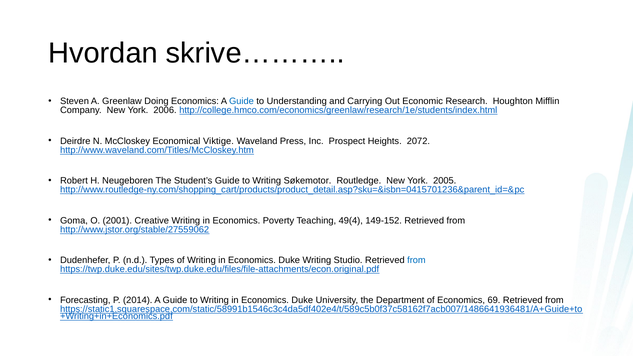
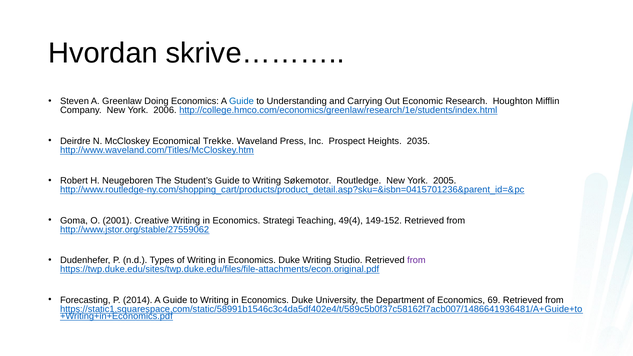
Viktige: Viktige -> Trekke
2072: 2072 -> 2035
Poverty: Poverty -> Strategi
from at (416, 260) colour: blue -> purple
